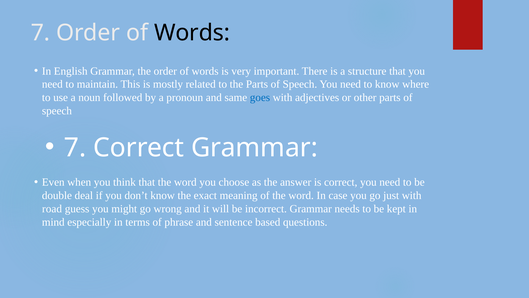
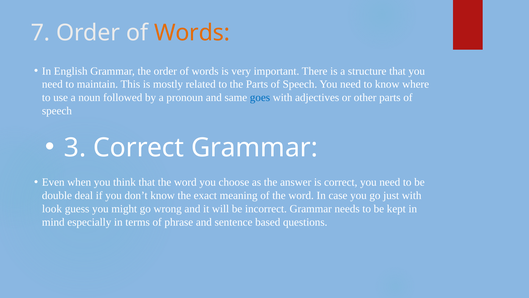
Words at (192, 33) colour: black -> orange
7 at (75, 147): 7 -> 3
road: road -> look
